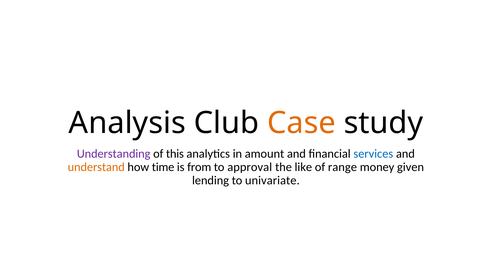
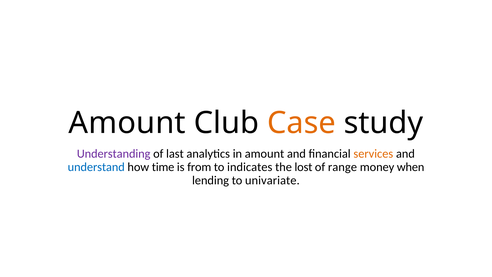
Analysis at (127, 123): Analysis -> Amount
this: this -> last
services colour: blue -> orange
understand colour: orange -> blue
approval: approval -> indicates
like: like -> lost
given: given -> when
